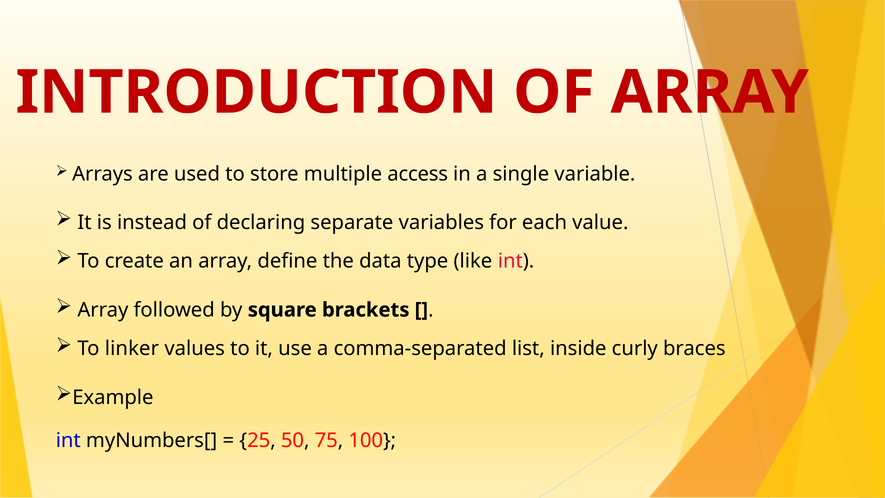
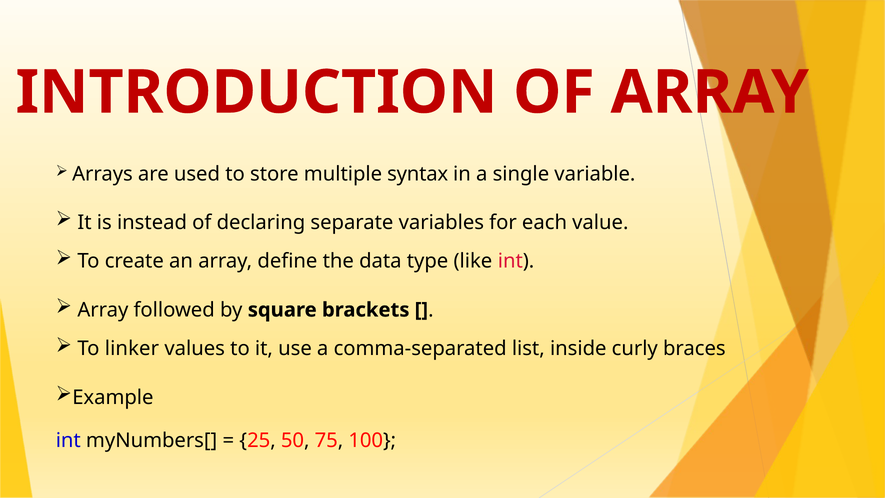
access: access -> syntax
